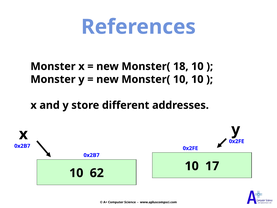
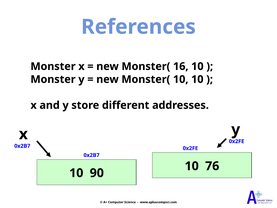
18: 18 -> 16
17: 17 -> 76
62: 62 -> 90
